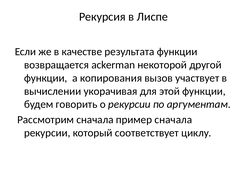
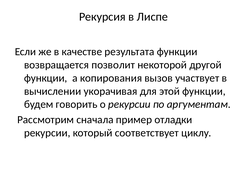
ackerman: ackerman -> позволит
пример сначала: сначала -> отладки
